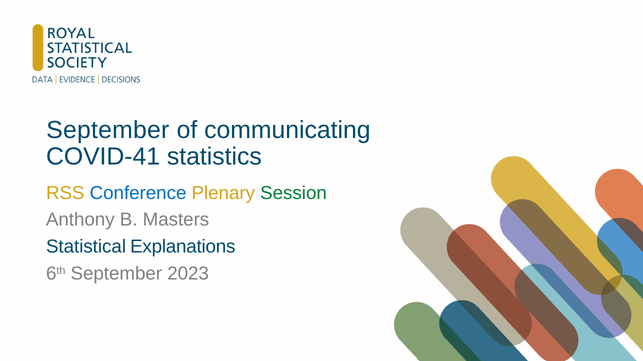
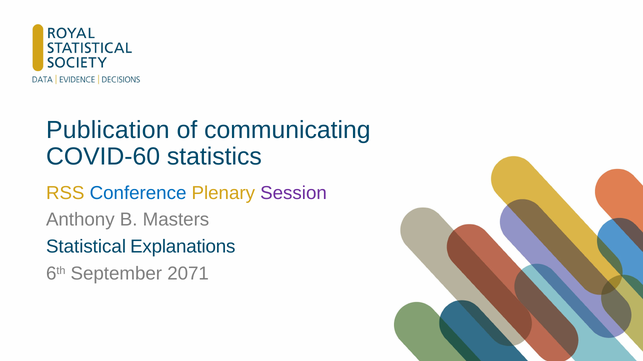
September at (108, 130): September -> Publication
COVID-41: COVID-41 -> COVID-60
Session colour: green -> purple
2023: 2023 -> 2071
